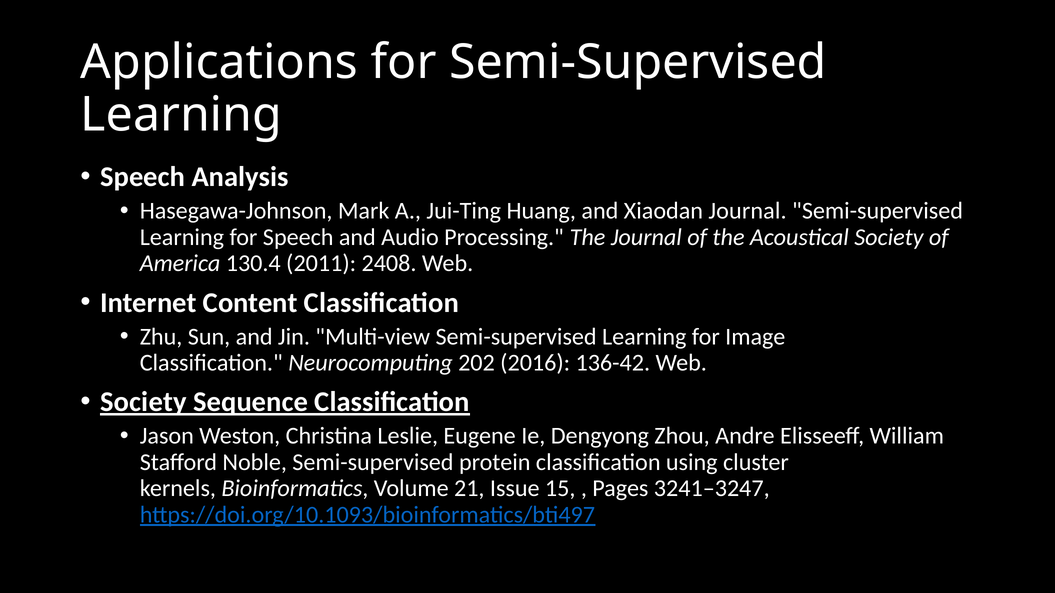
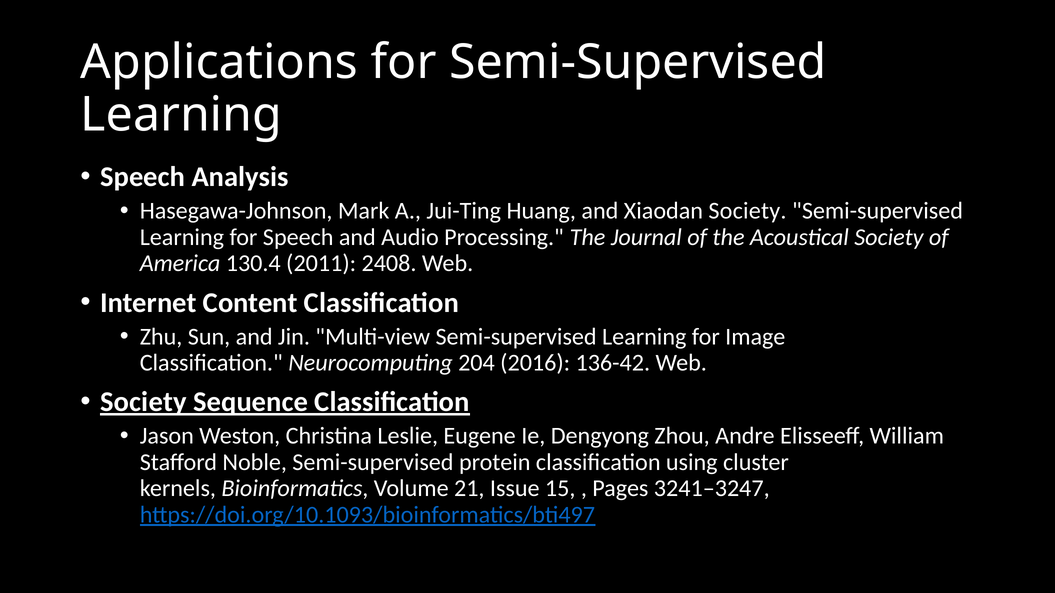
Xiaodan Journal: Journal -> Society
202: 202 -> 204
